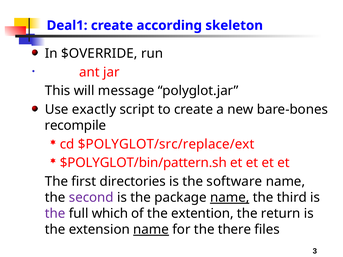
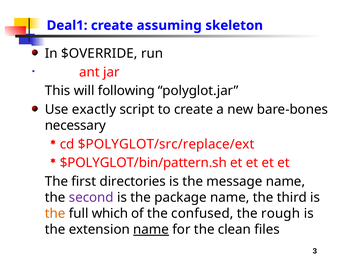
according: according -> assuming
message: message -> following
recompile: recompile -> necessary
software: software -> message
name at (230, 198) underline: present -> none
the at (55, 214) colour: purple -> orange
extention: extention -> confused
return: return -> rough
there: there -> clean
